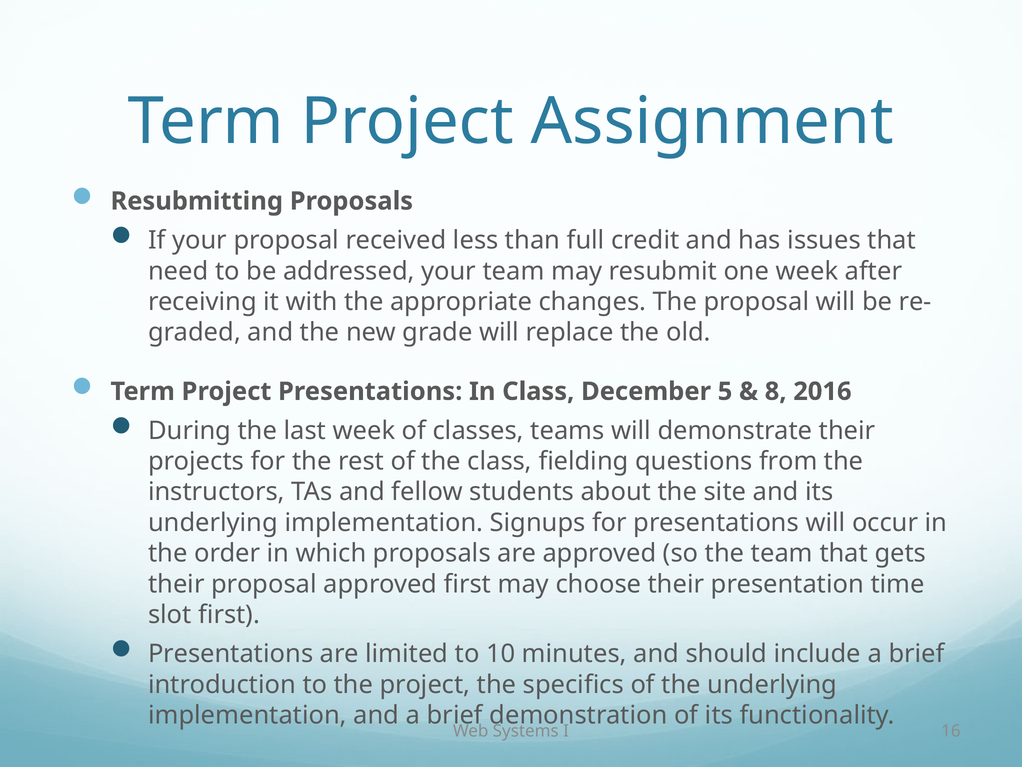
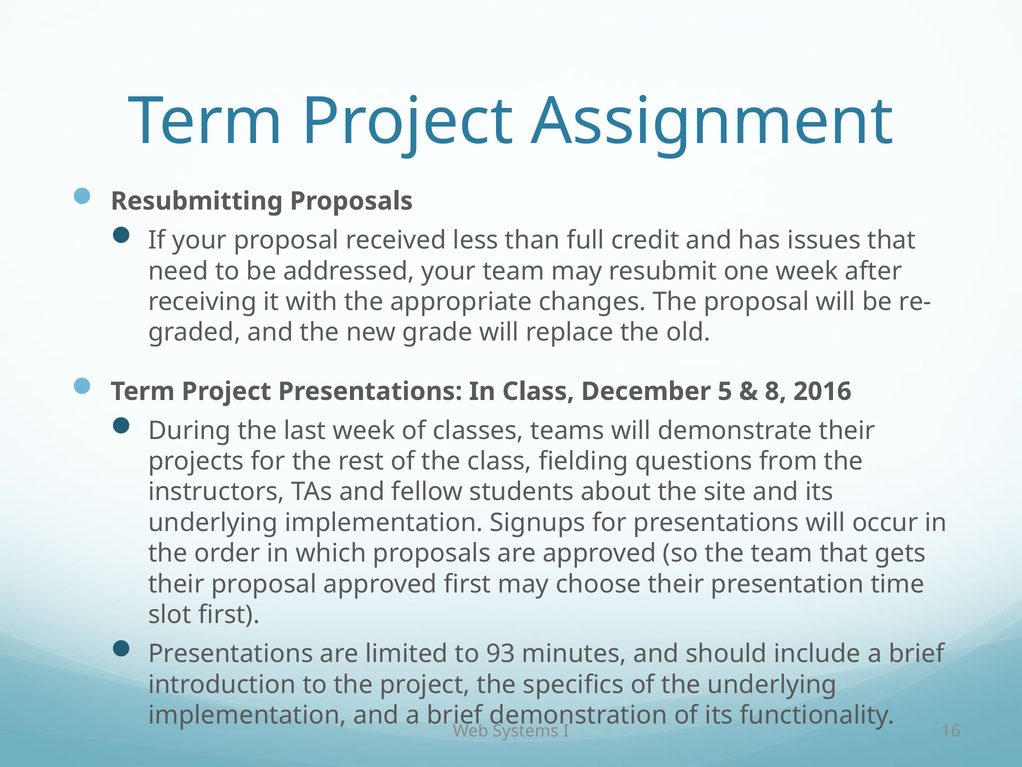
10: 10 -> 93
